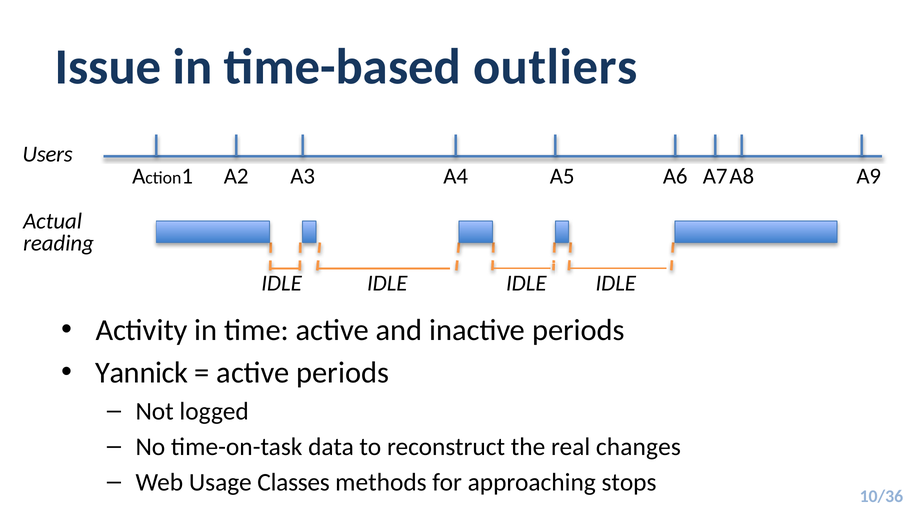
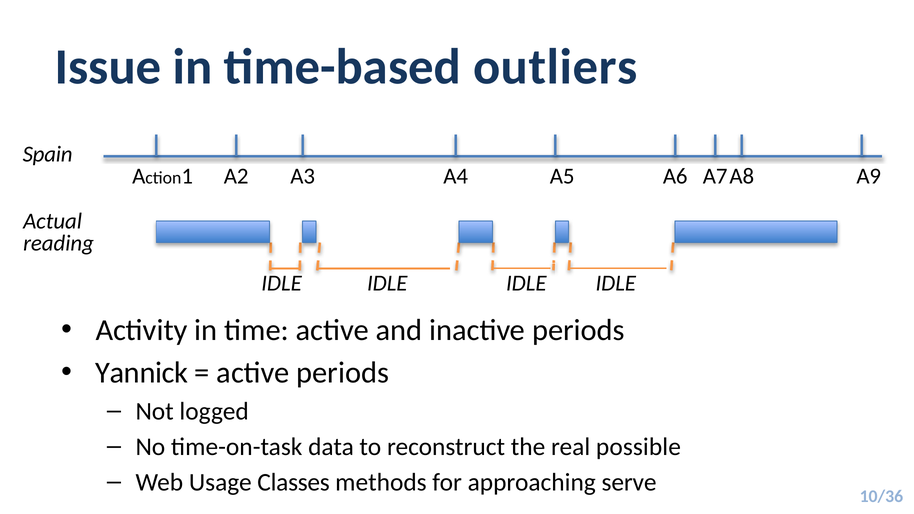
Users: Users -> Spain
changes: changes -> possible
stops: stops -> serve
